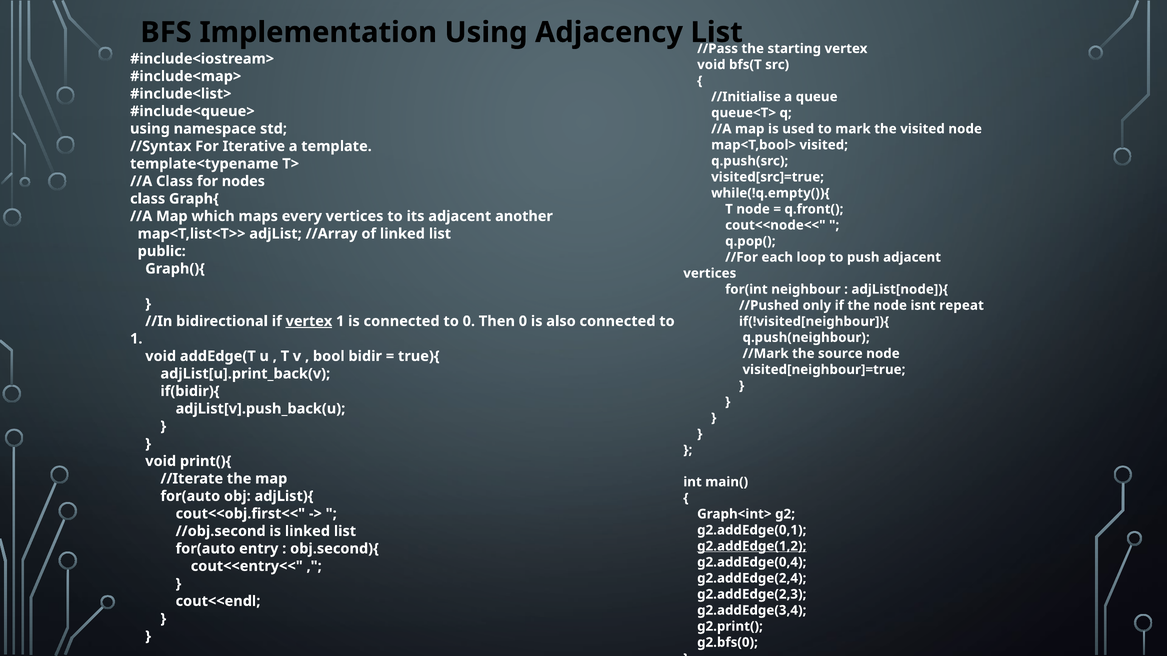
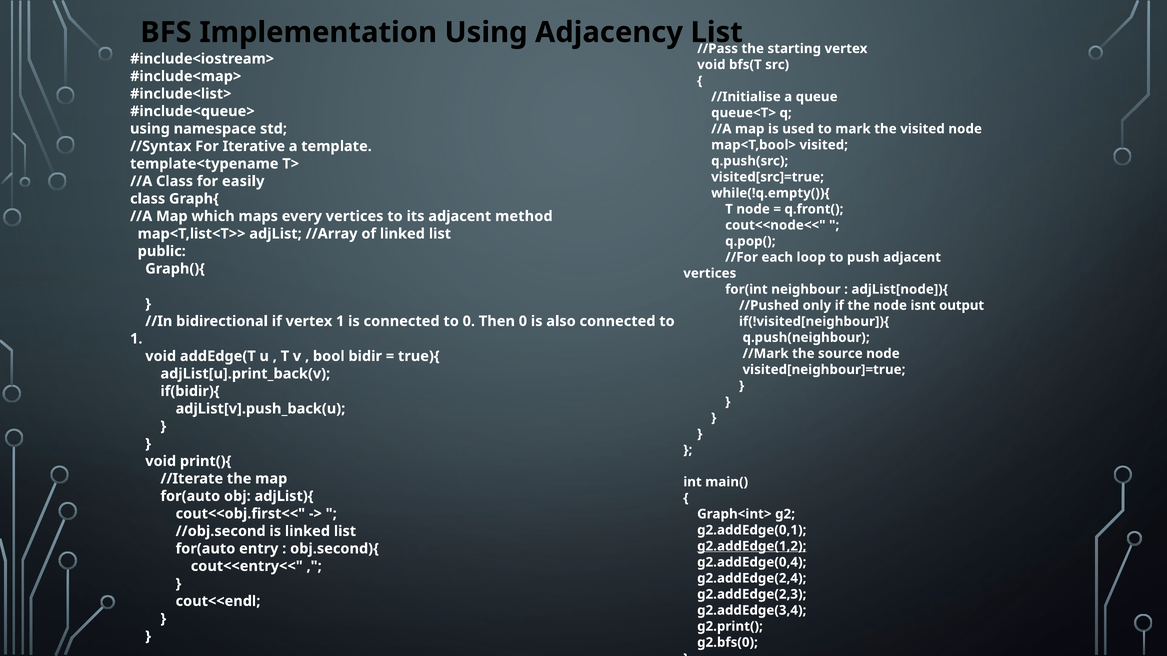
nodes: nodes -> easily
another: another -> method
repeat: repeat -> output
vertex at (309, 321) underline: present -> none
